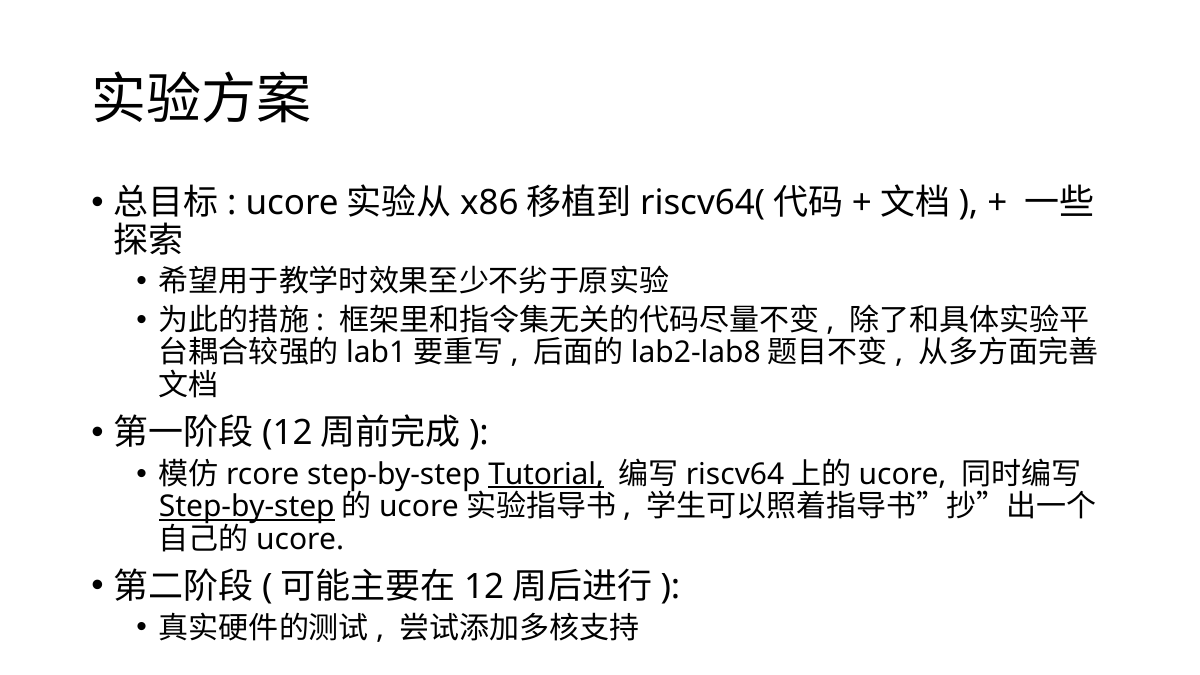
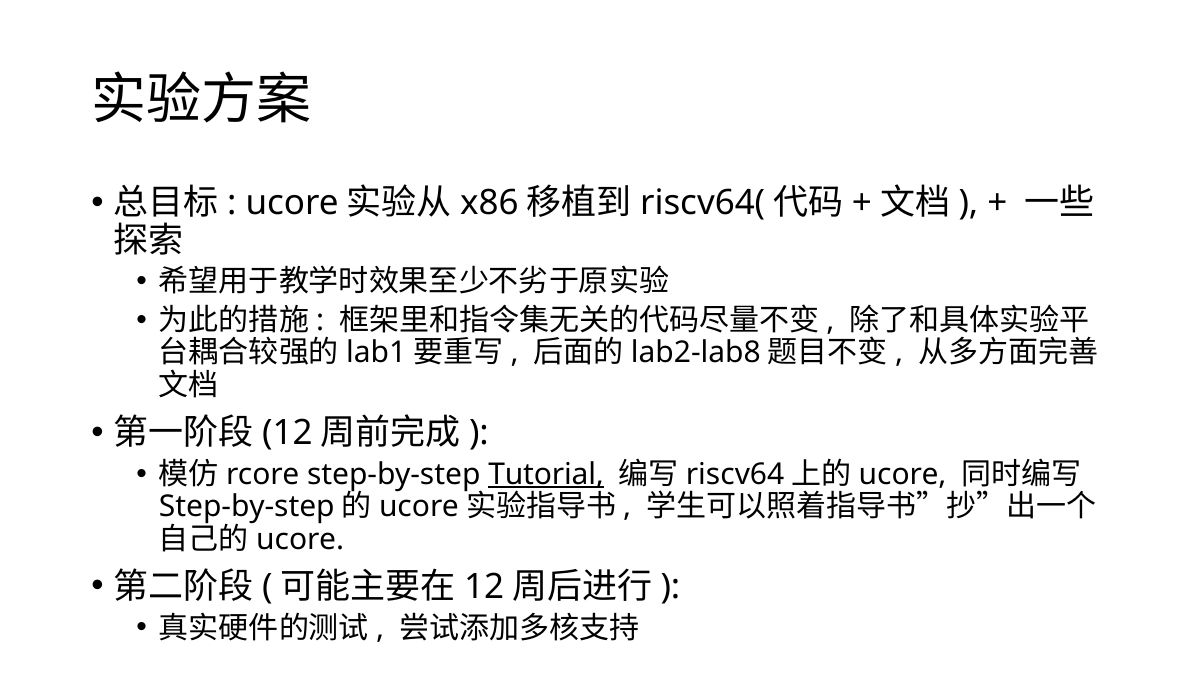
Step-by-step at (247, 507) underline: present -> none
